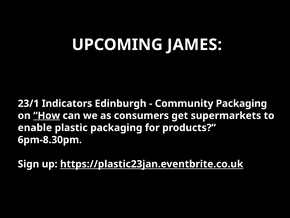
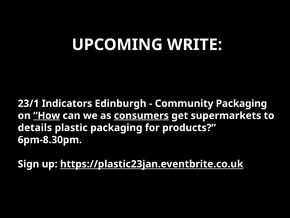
JAMES: JAMES -> WRITE
consumers underline: none -> present
enable: enable -> details
